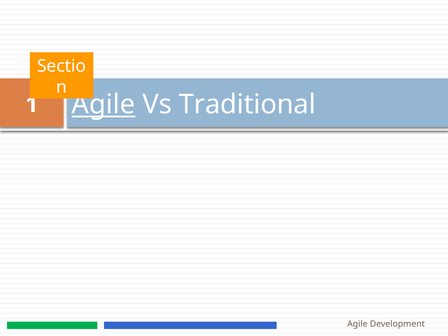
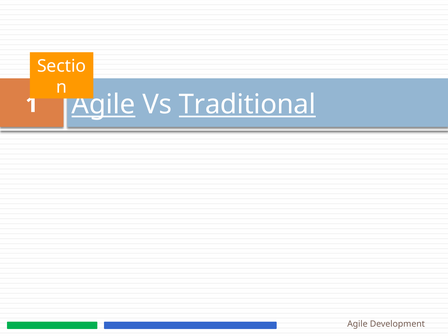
Traditional underline: none -> present
